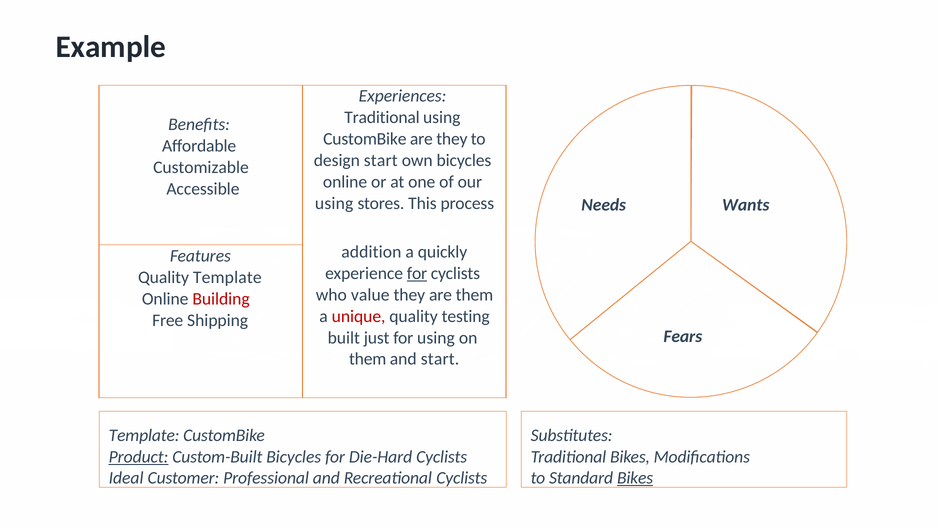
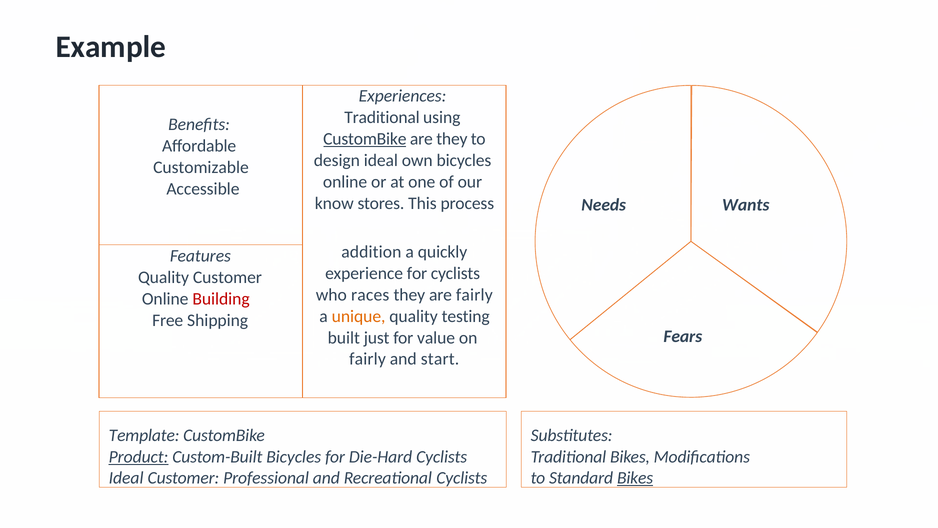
CustomBike at (365, 139) underline: none -> present
design start: start -> ideal
using at (334, 203): using -> know
for at (417, 273) underline: present -> none
Quality Template: Template -> Customer
value: value -> races
are them: them -> fairly
unique colour: red -> orange
for using: using -> value
them at (368, 359): them -> fairly
